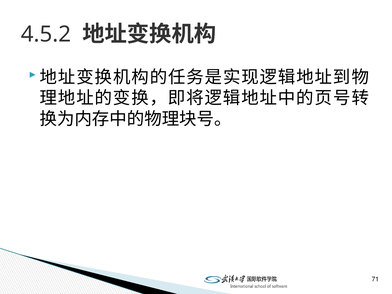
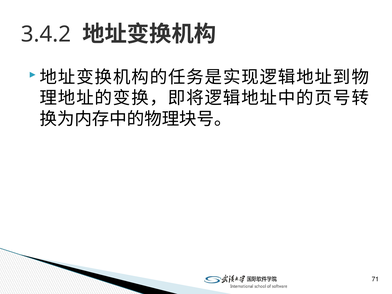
4.5.2: 4.5.2 -> 3.4.2
